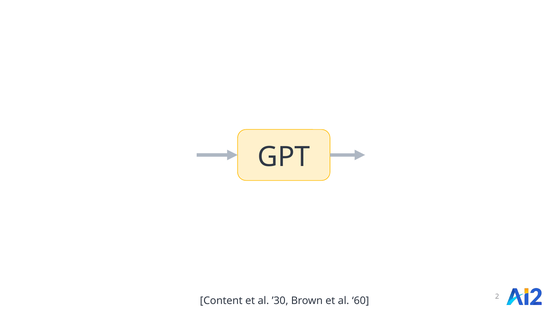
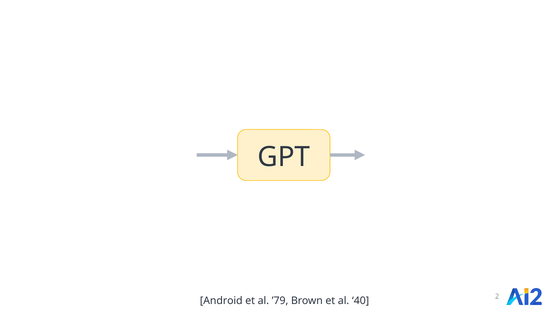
Content: Content -> Android
’30: ’30 -> ’79
60: 60 -> 40
